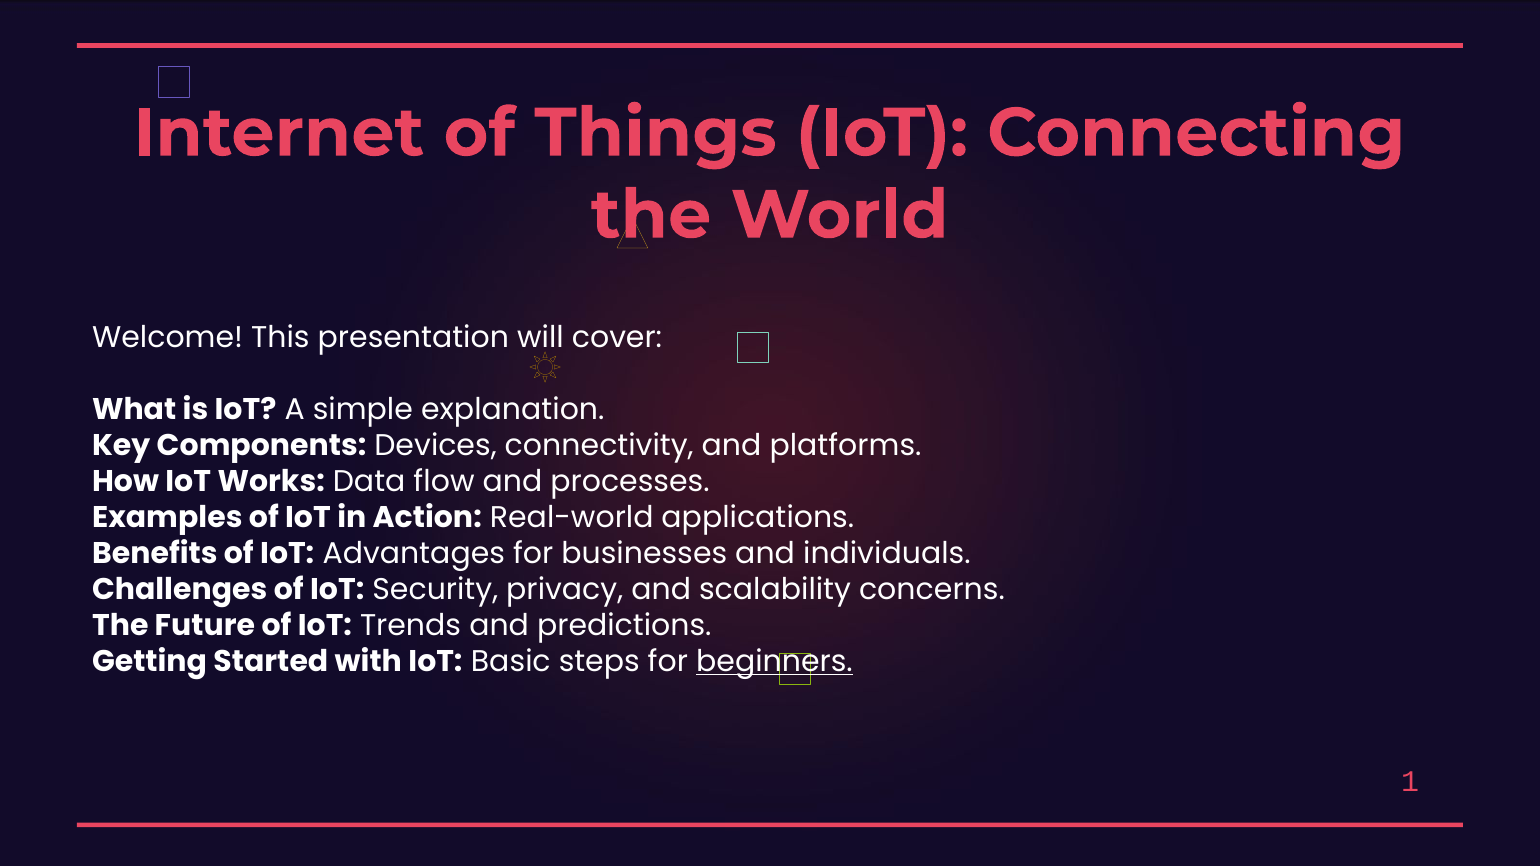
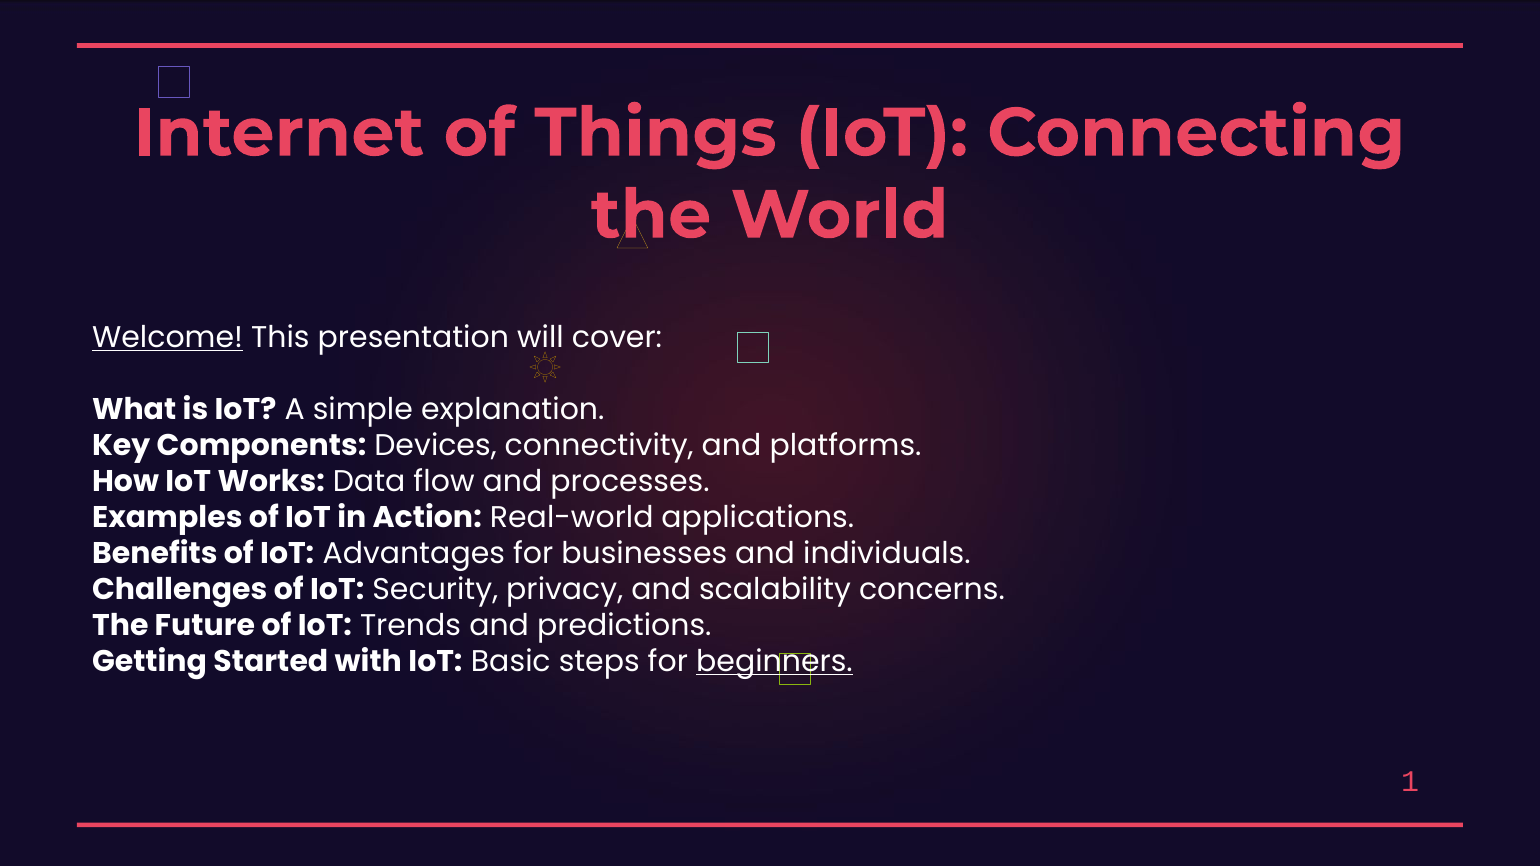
Welcome underline: none -> present
